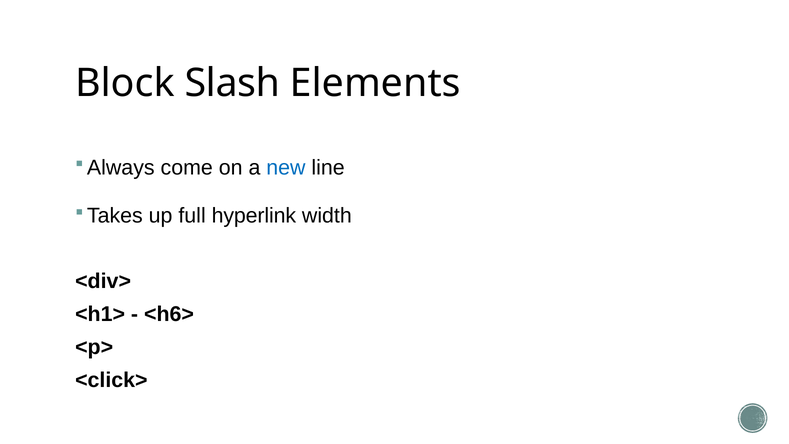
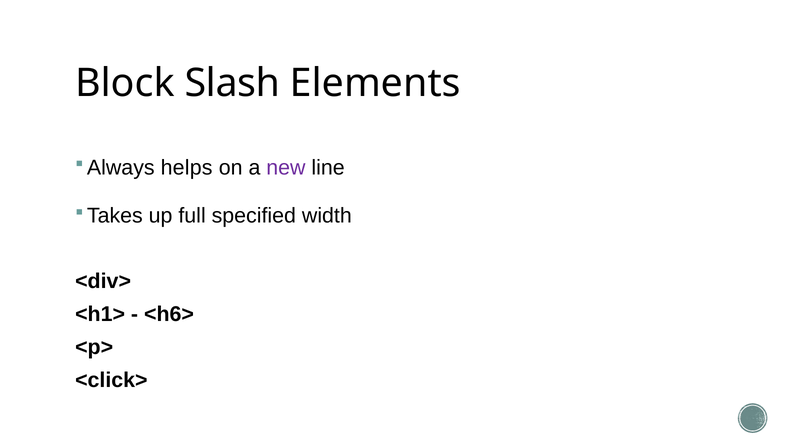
come: come -> helps
new colour: blue -> purple
hyperlink: hyperlink -> specified
